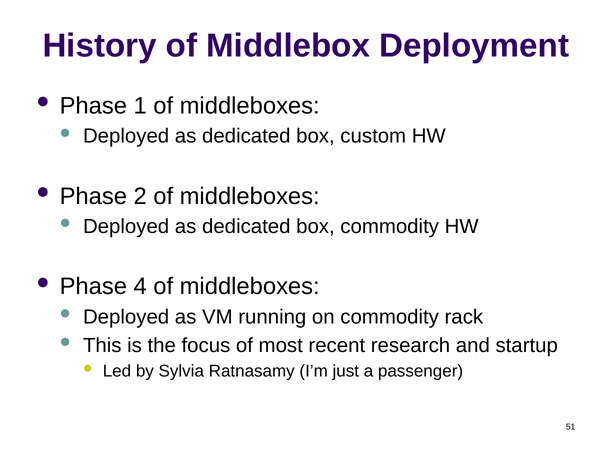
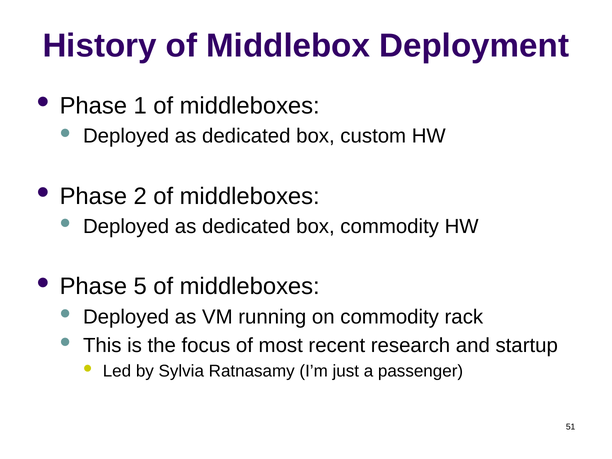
4: 4 -> 5
